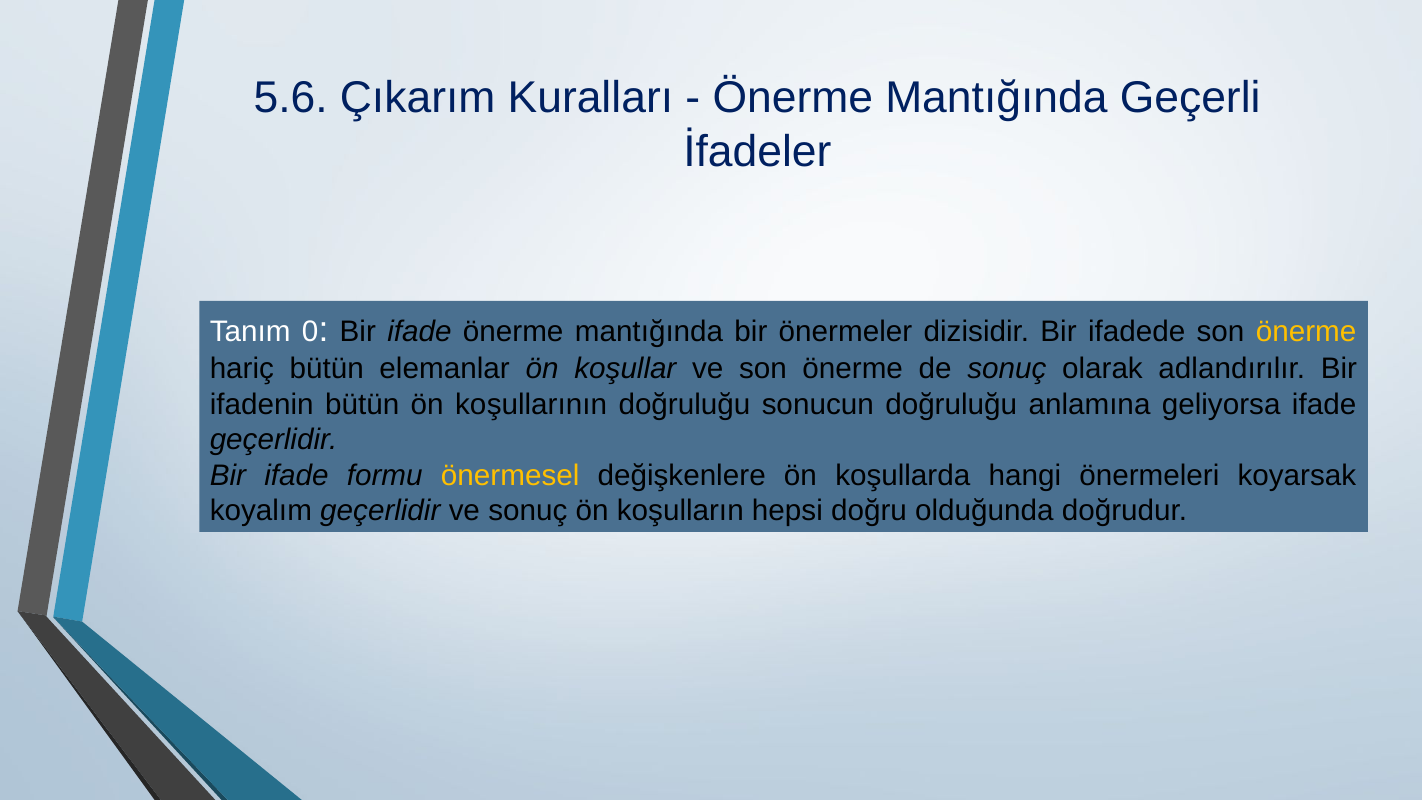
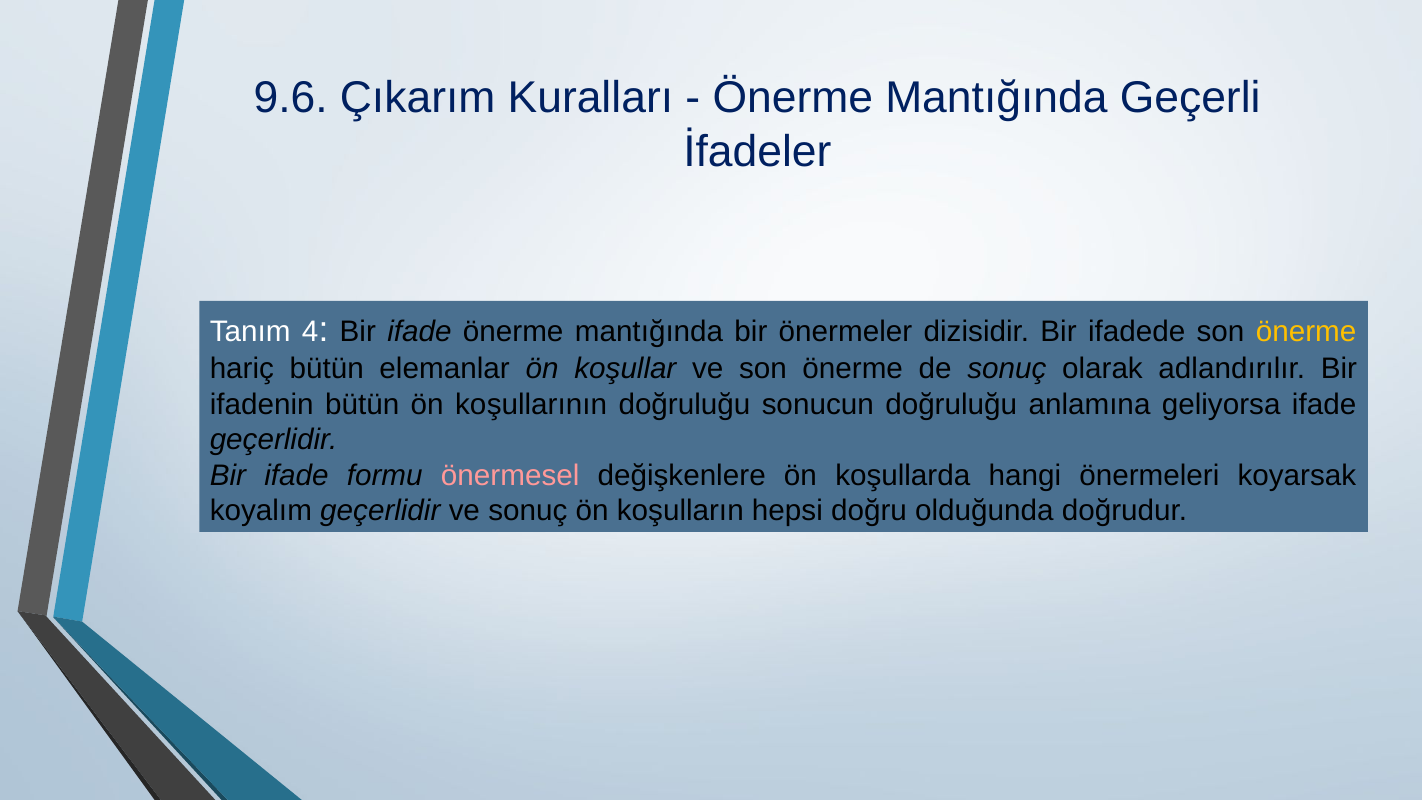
5.6: 5.6 -> 9.6
0: 0 -> 4
önermesel colour: yellow -> pink
